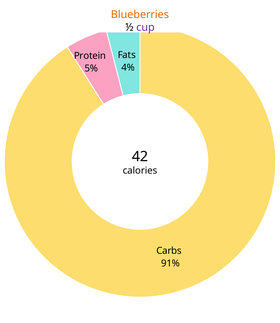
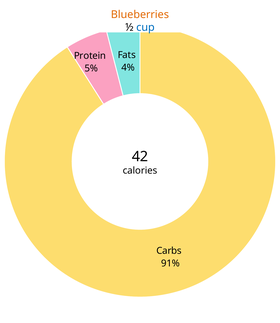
cup colour: purple -> blue
